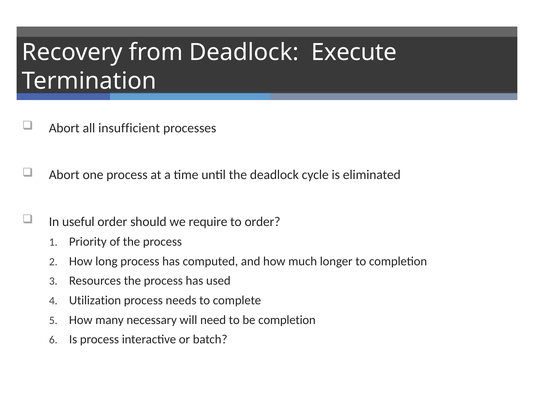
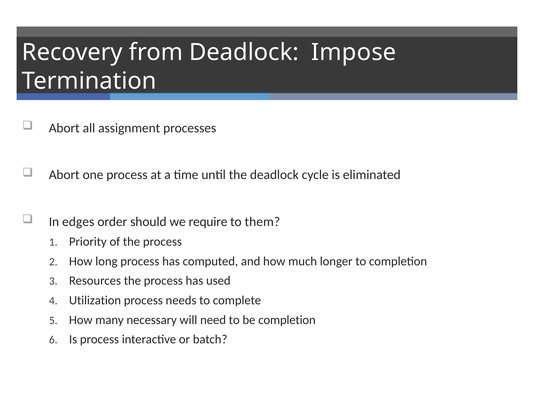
Execute: Execute -> Impose
insufficient: insufficient -> assignment
useful: useful -> edges
to order: order -> them
